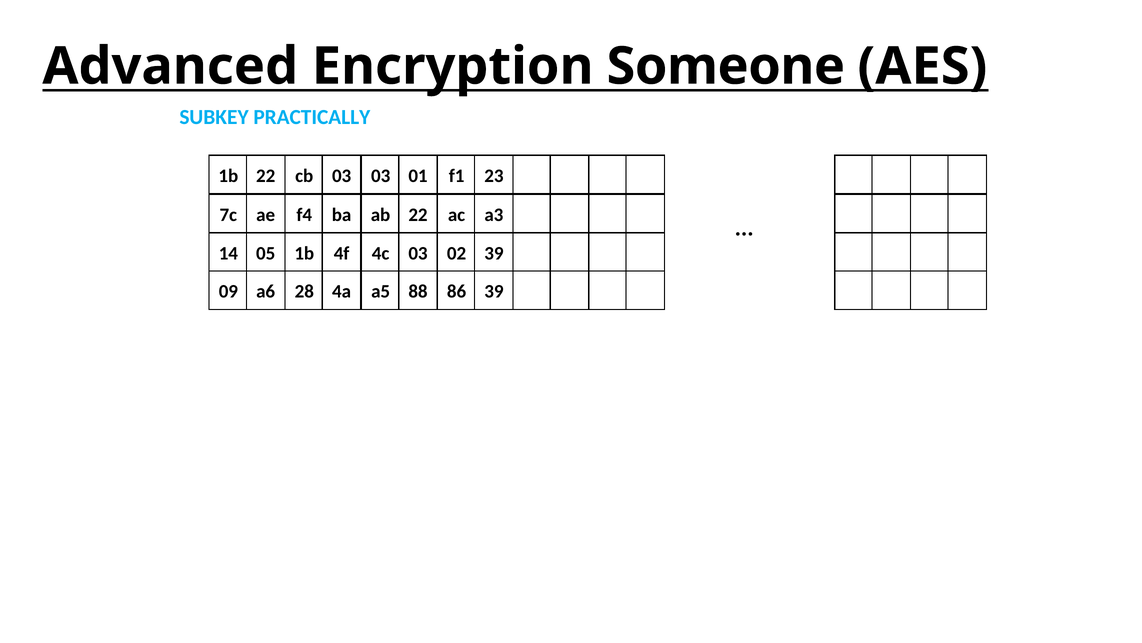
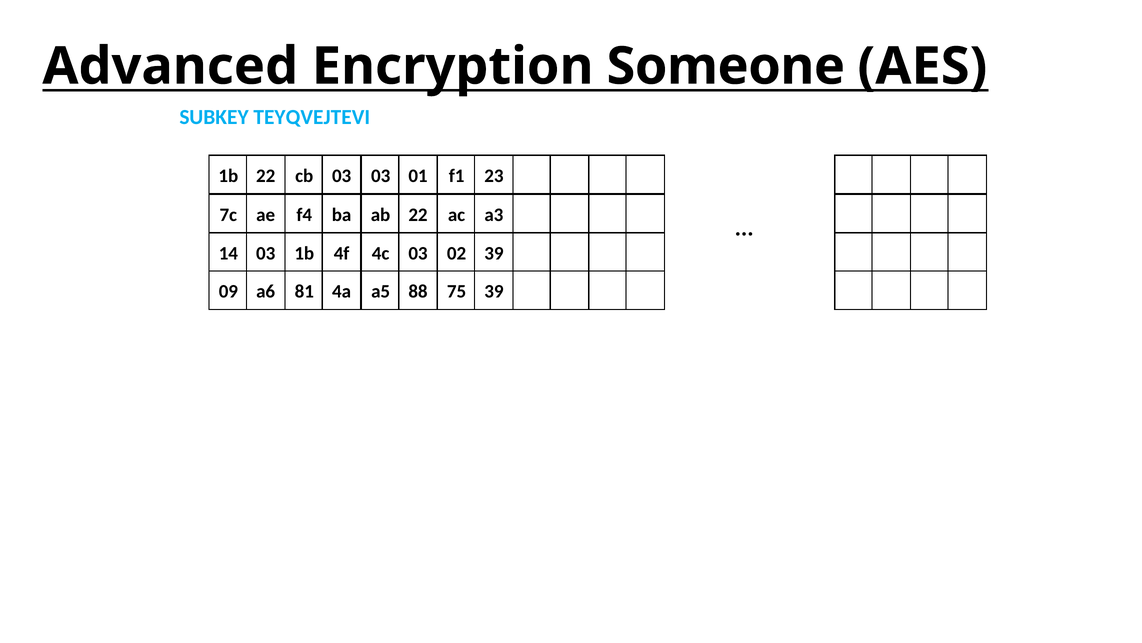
PRACTICALLY: PRACTICALLY -> TEYQVEJTEVI
14 05: 05 -> 03
28: 28 -> 81
86: 86 -> 75
